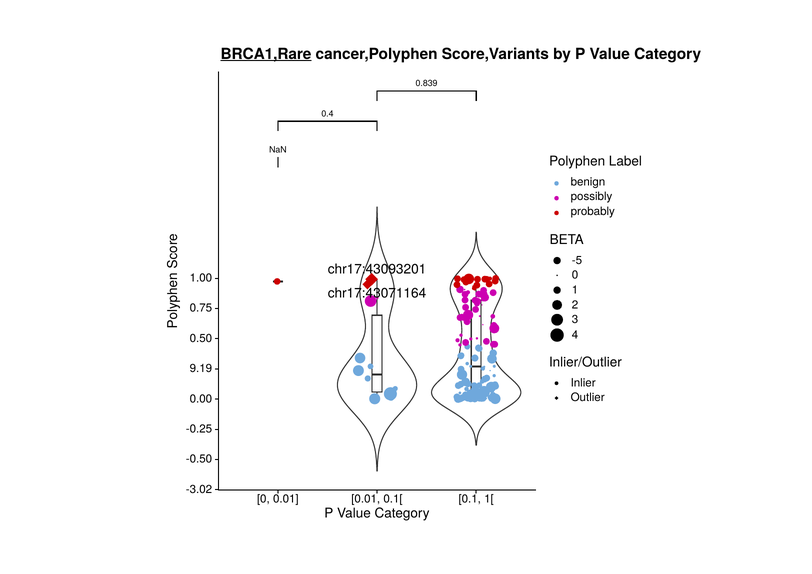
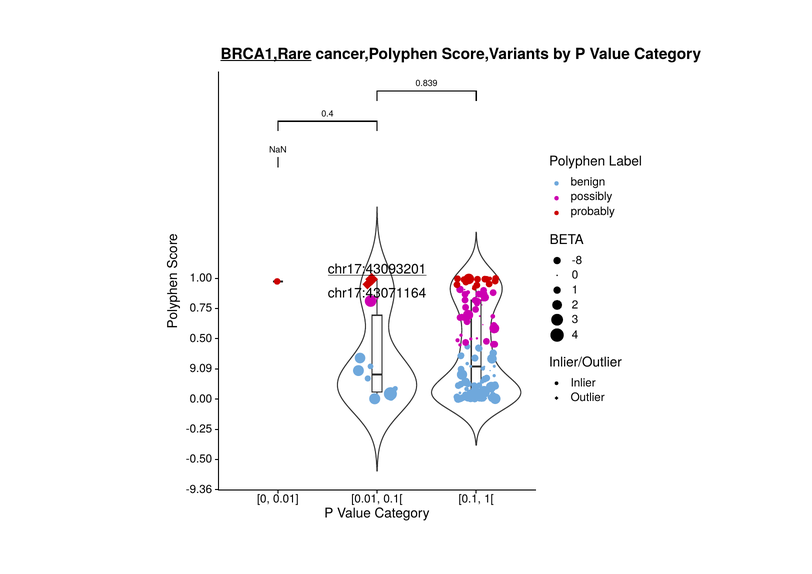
-5: -5 -> -8
chr17:43093201 underline: none -> present
9.19: 9.19 -> 9.09
-3.02: -3.02 -> -9.36
